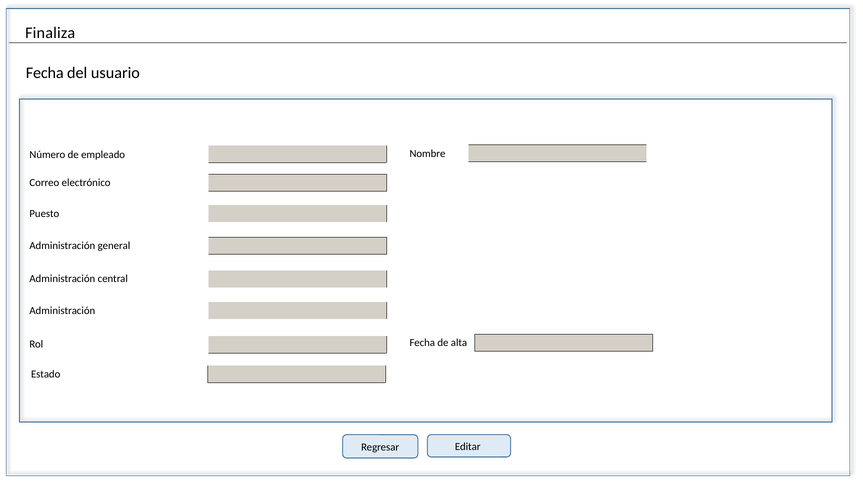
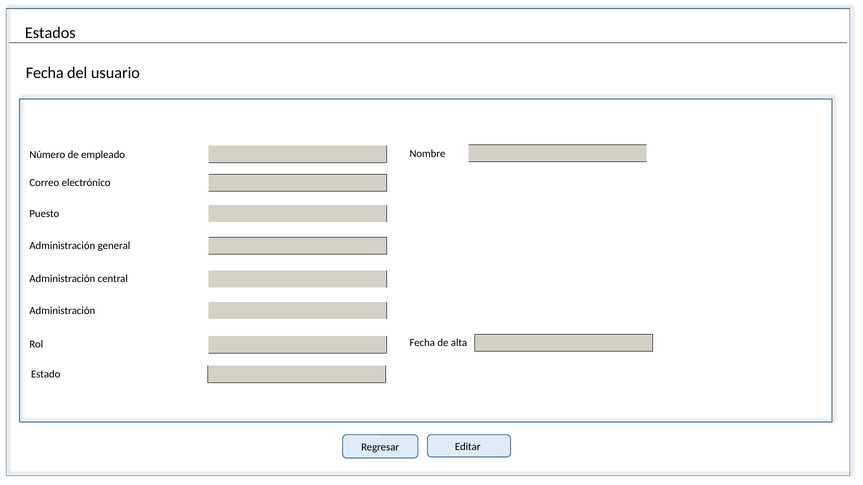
Finaliza: Finaliza -> Estados
